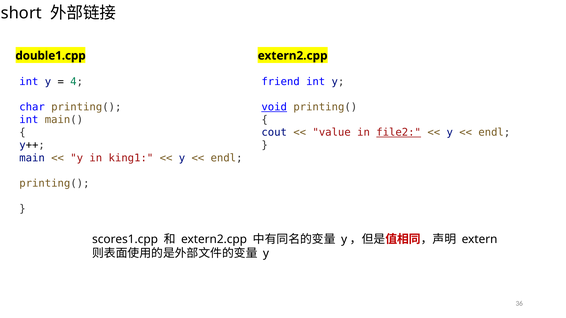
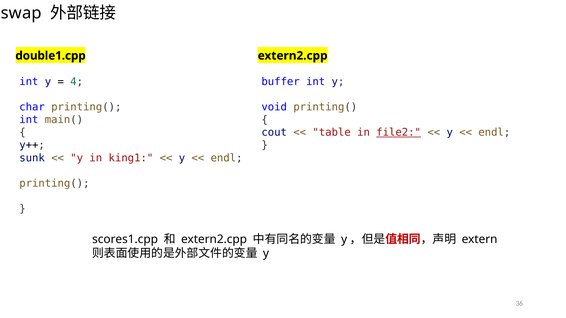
short: short -> swap
friend: friend -> buffer
void underline: present -> none
value: value -> table
main: main -> sunk
